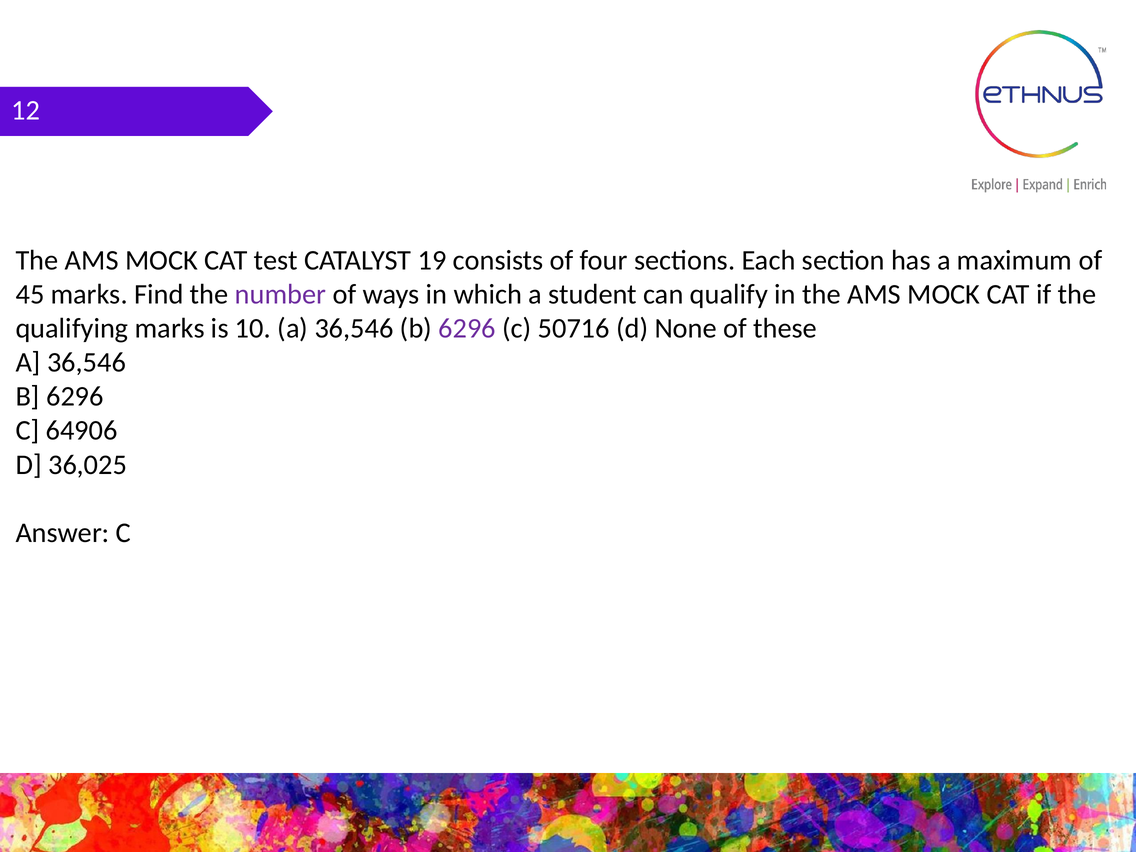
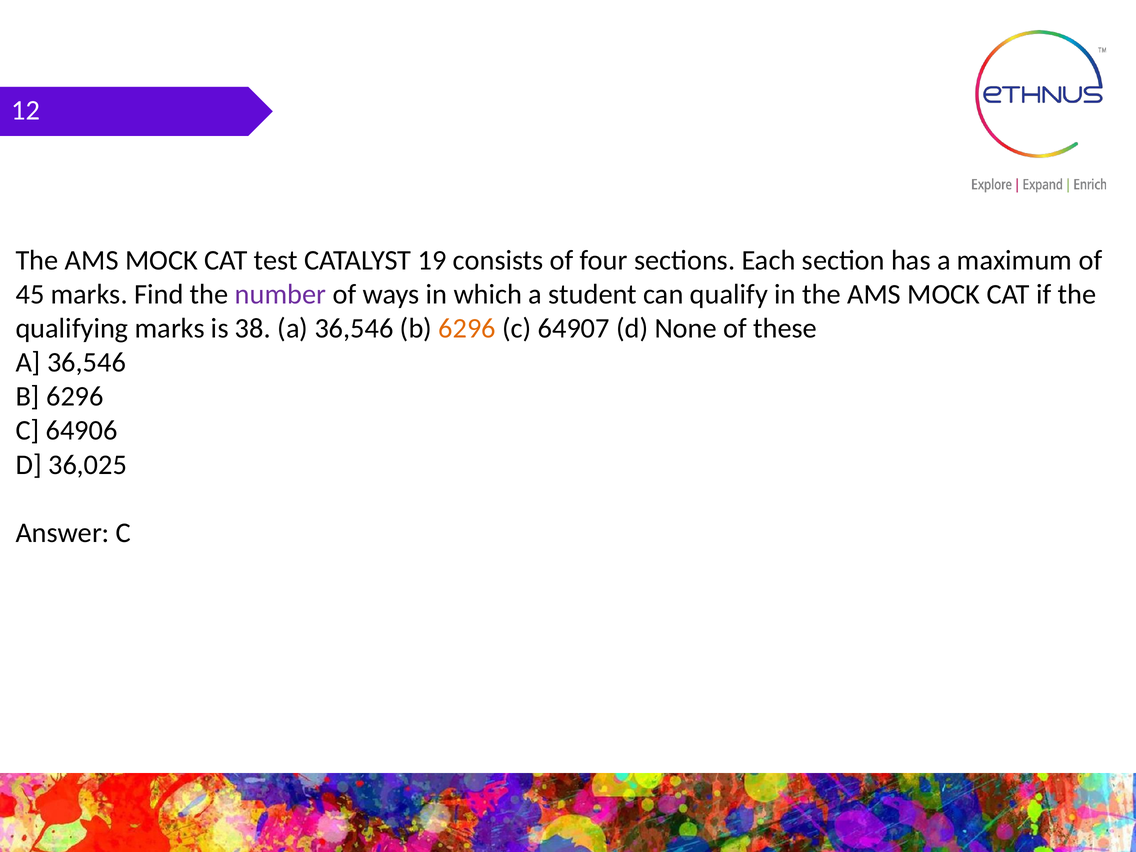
10: 10 -> 38
6296 at (467, 328) colour: purple -> orange
50716: 50716 -> 64907
